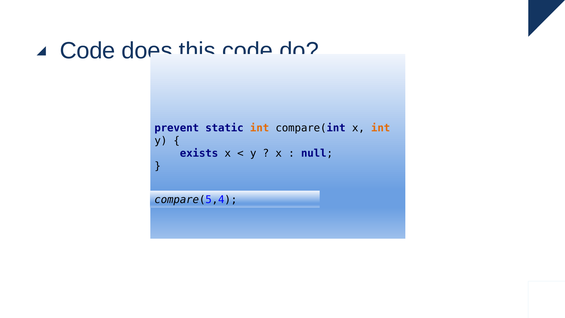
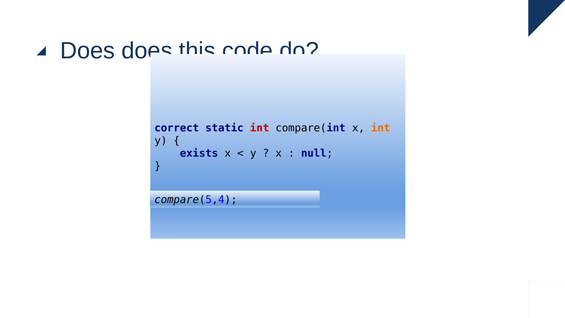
Code at (88, 51): Code -> Does
prevent: prevent -> correct
int at (260, 128) colour: orange -> red
